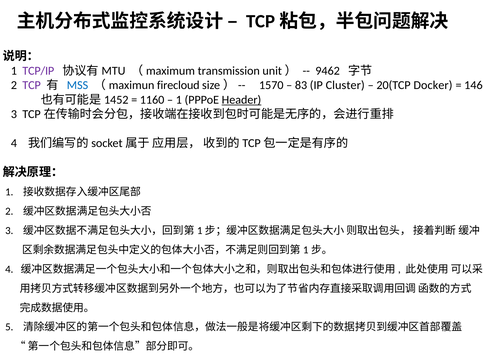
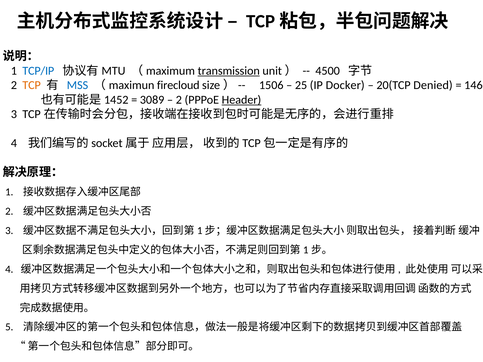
TCP/IP colour: purple -> blue
transmission underline: none -> present
9462: 9462 -> 4500
TCP colour: purple -> orange
1570: 1570 -> 1506
83: 83 -> 25
Cluster: Cluster -> Docker
Docker: Docker -> Denied
1160: 1160 -> 3089
1 at (179, 100): 1 -> 2
